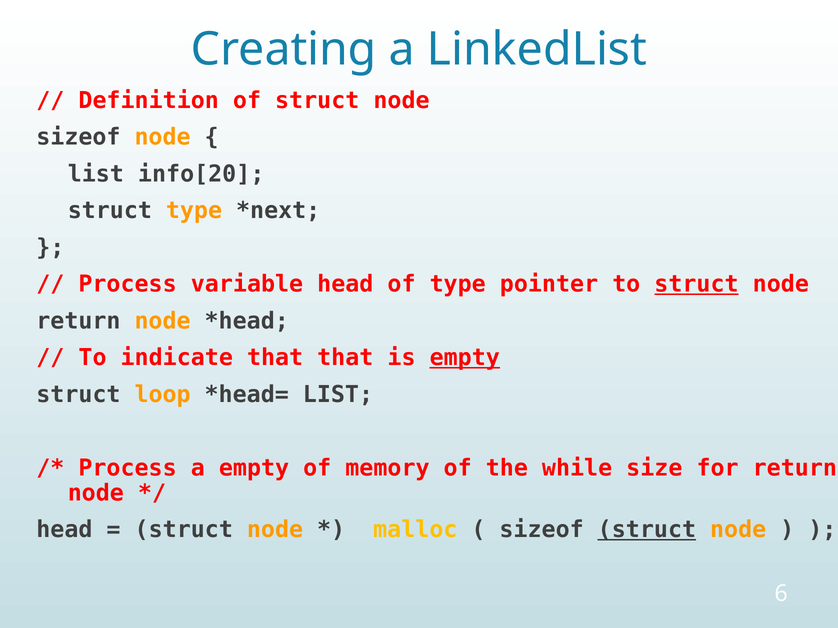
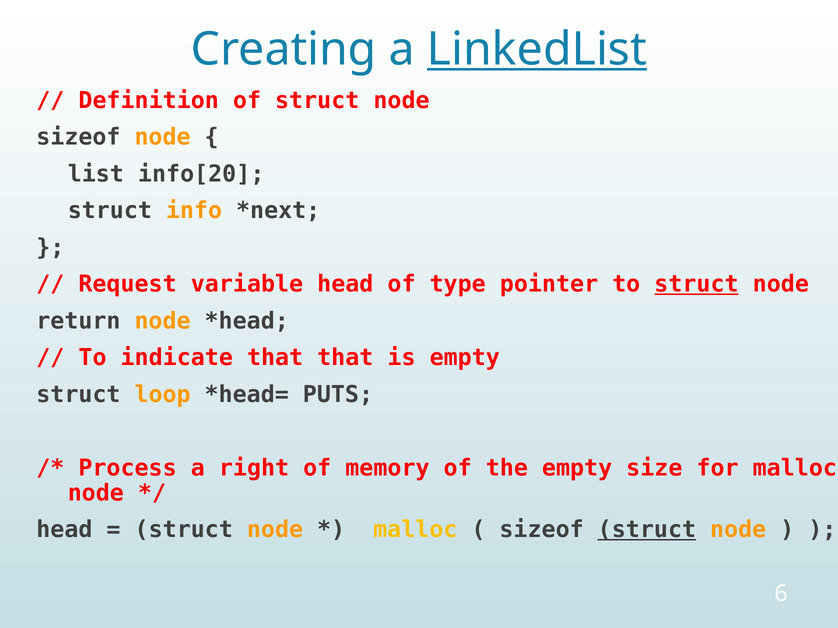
LinkedList underline: none -> present
struct type: type -> info
Process at (128, 284): Process -> Request
empty at (465, 358) underline: present -> none
LIST at (338, 395): LIST -> PUTS
a empty: empty -> right
the while: while -> empty
for return: return -> malloc
